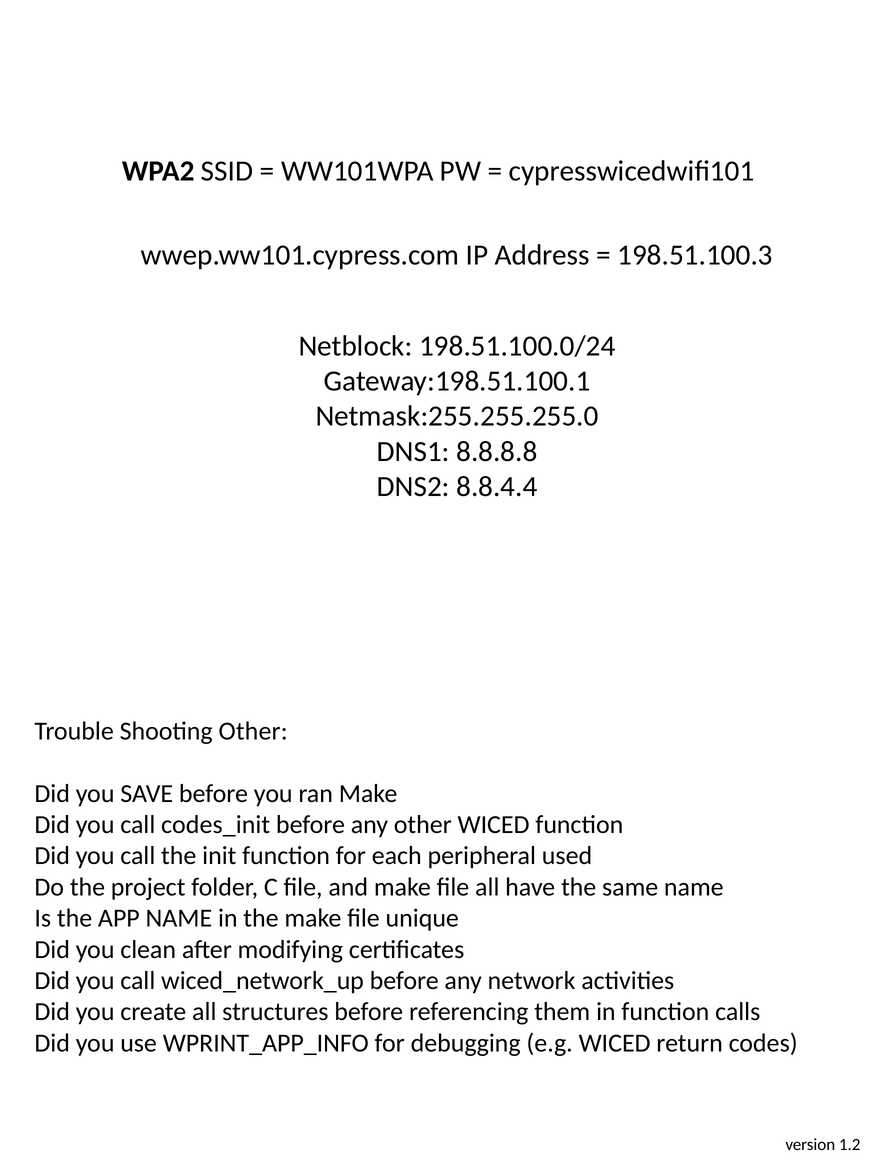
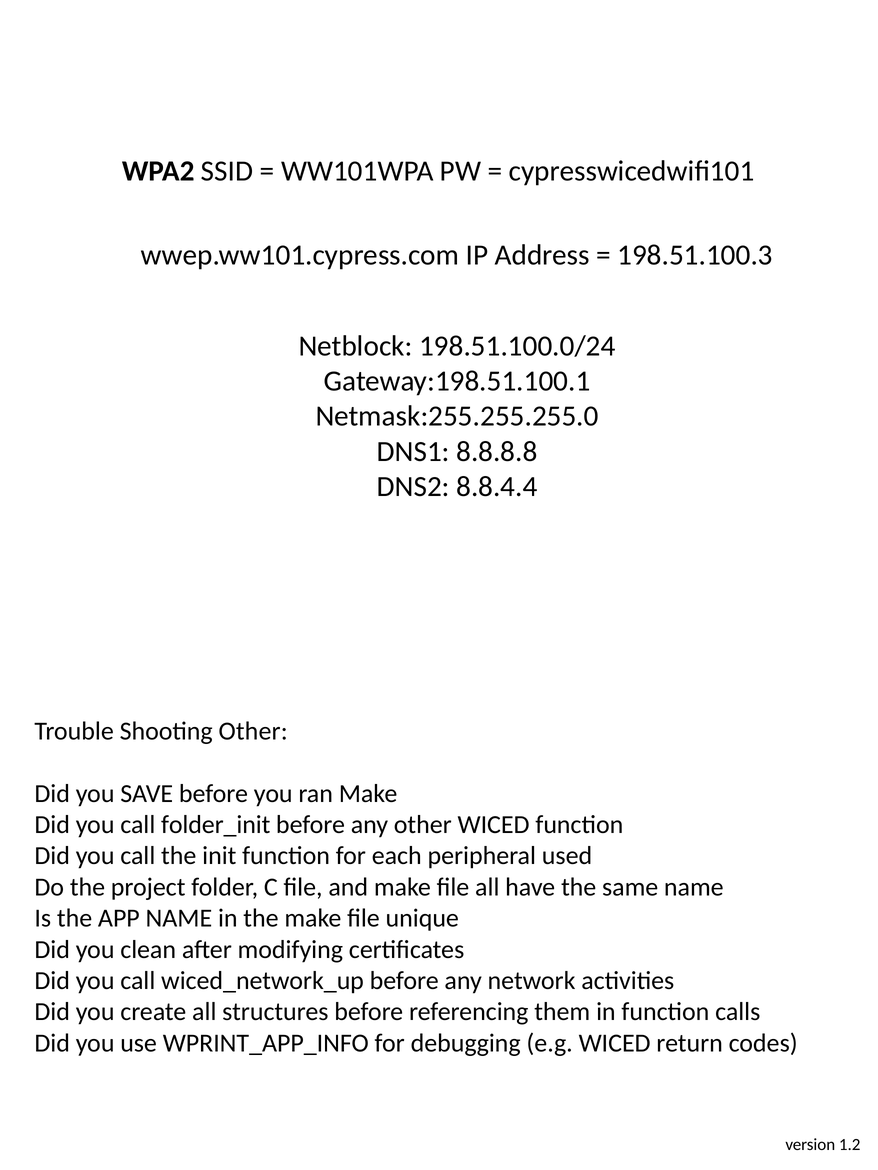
codes_init: codes_init -> folder_init
